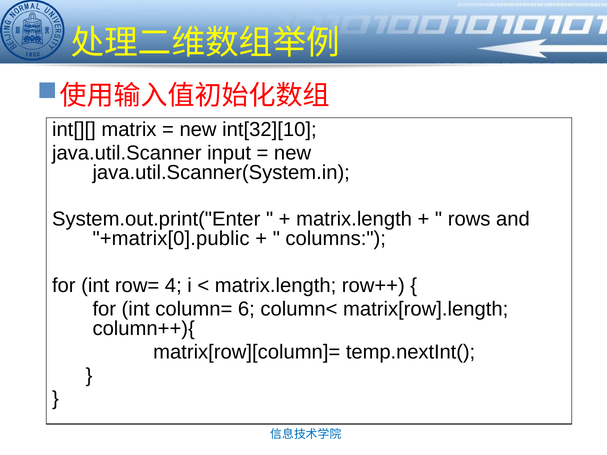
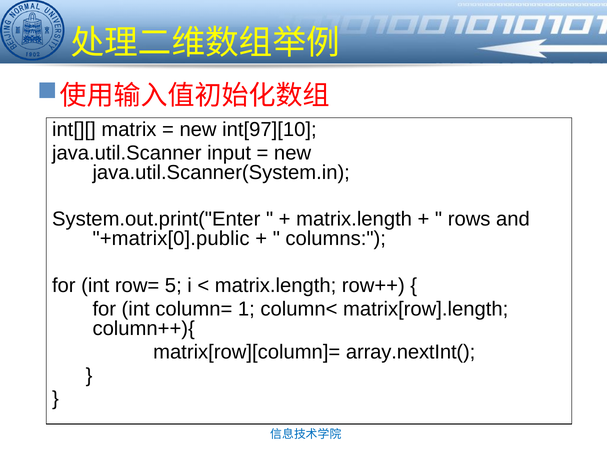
int[32][10: int[32][10 -> int[97][10
4: 4 -> 5
6: 6 -> 1
temp.nextInt(: temp.nextInt( -> array.nextInt(
